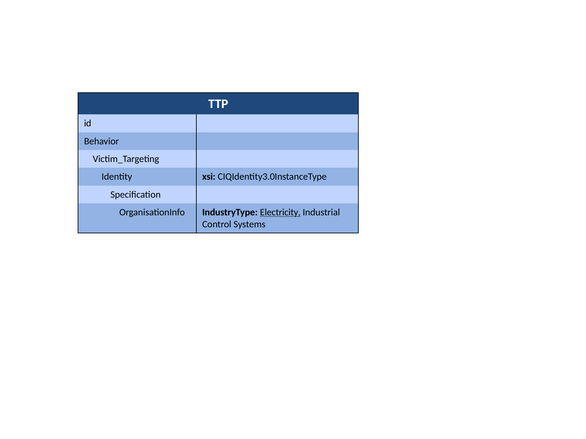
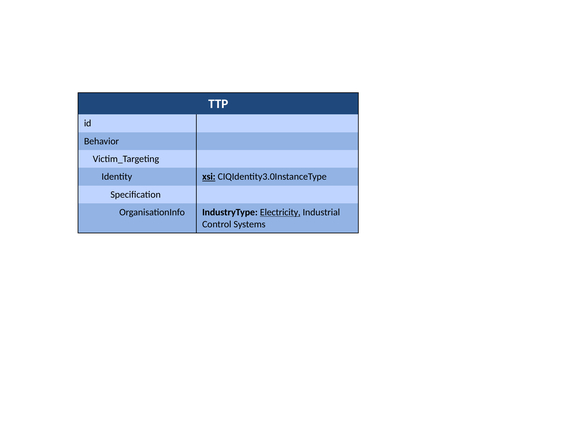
xsi underline: none -> present
